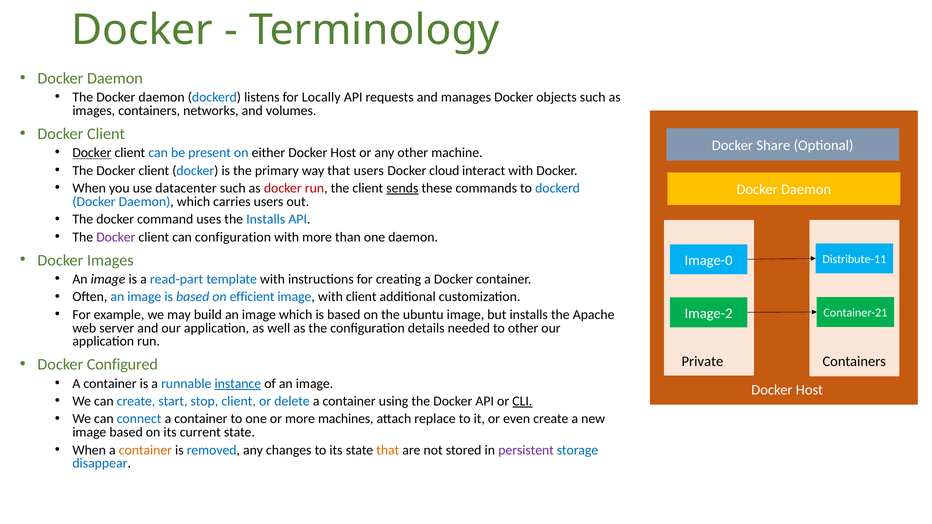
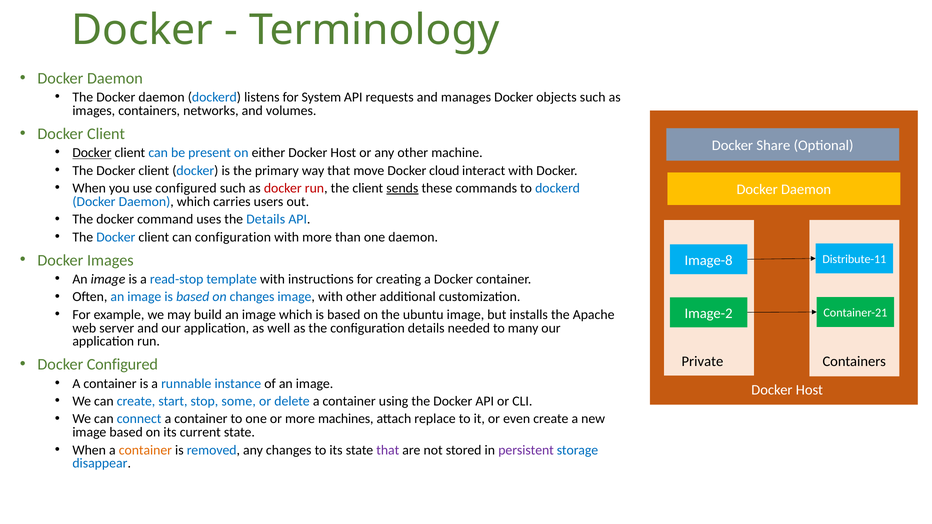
Locally: Locally -> System
that users: users -> move
use datacenter: datacenter -> configured
the Installs: Installs -> Details
Docker at (116, 237) colour: purple -> blue
Image-0: Image-0 -> Image-8
read-part: read-part -> read-stop
on efficient: efficient -> changes
with client: client -> other
to other: other -> many
instance underline: present -> none
stop client: client -> some
CLI underline: present -> none
that at (388, 450) colour: orange -> purple
